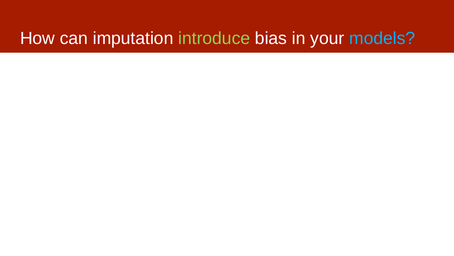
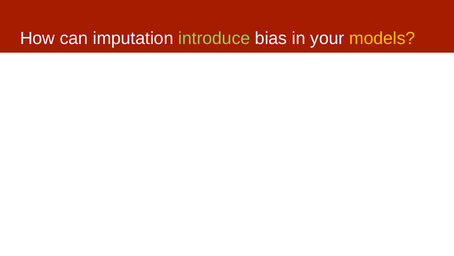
models colour: light blue -> yellow
